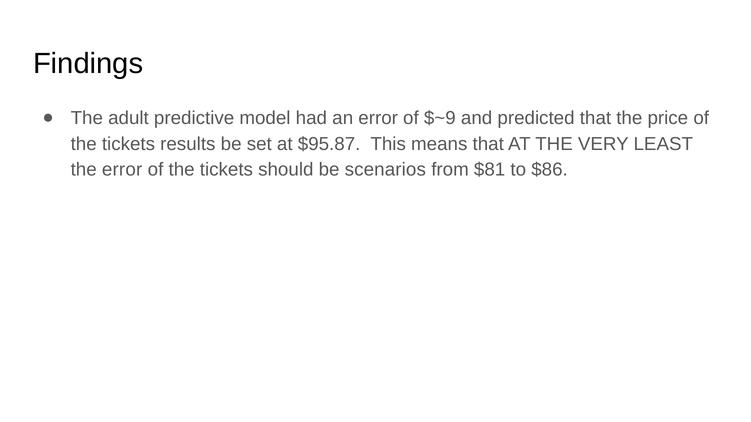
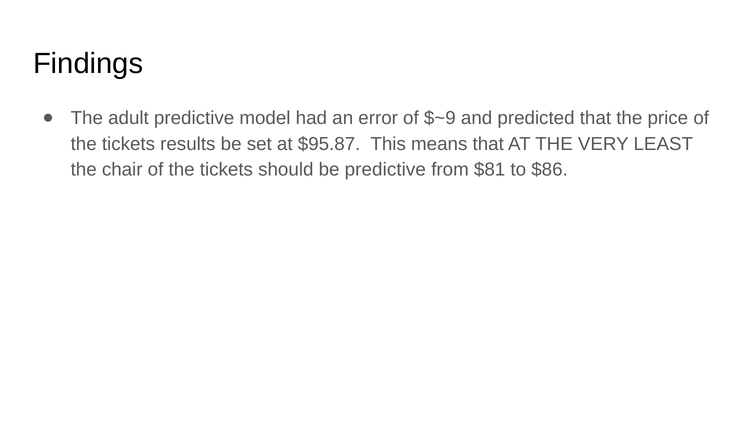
the error: error -> chair
be scenarios: scenarios -> predictive
